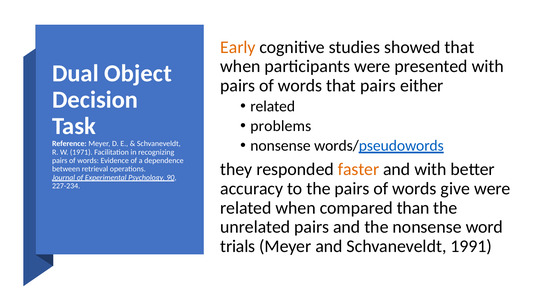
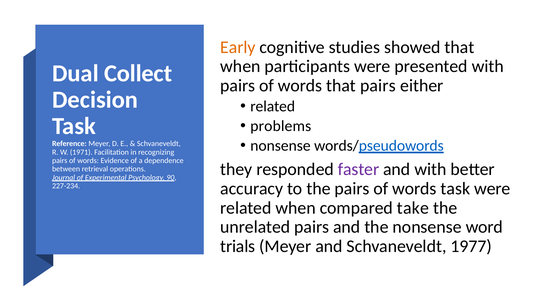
Object: Object -> Collect
faster colour: orange -> purple
words give: give -> task
than: than -> take
1991: 1991 -> 1977
